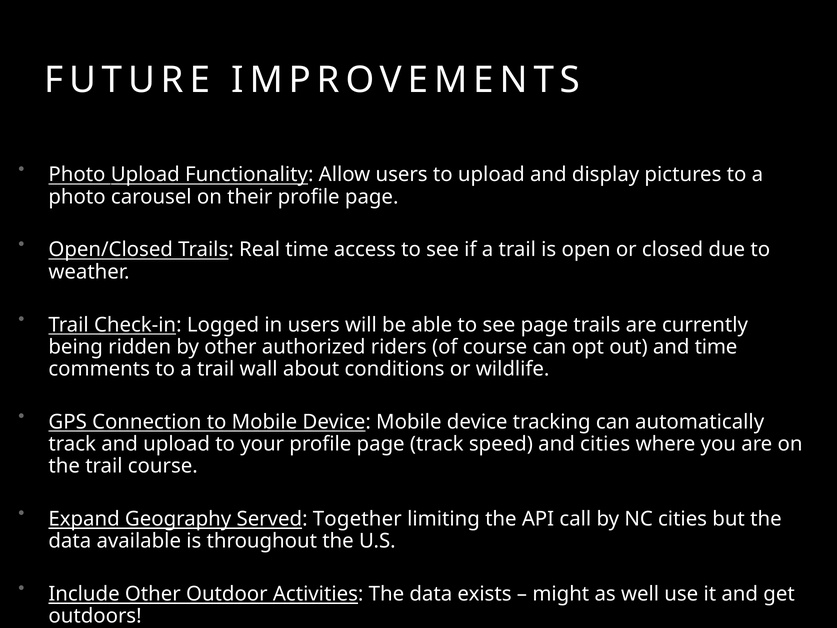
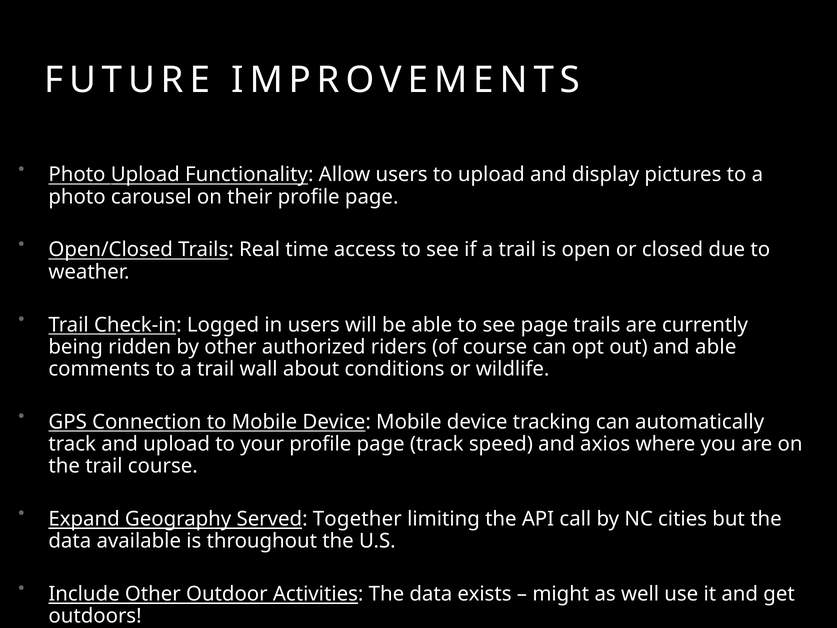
and time: time -> able
and cities: cities -> axios
